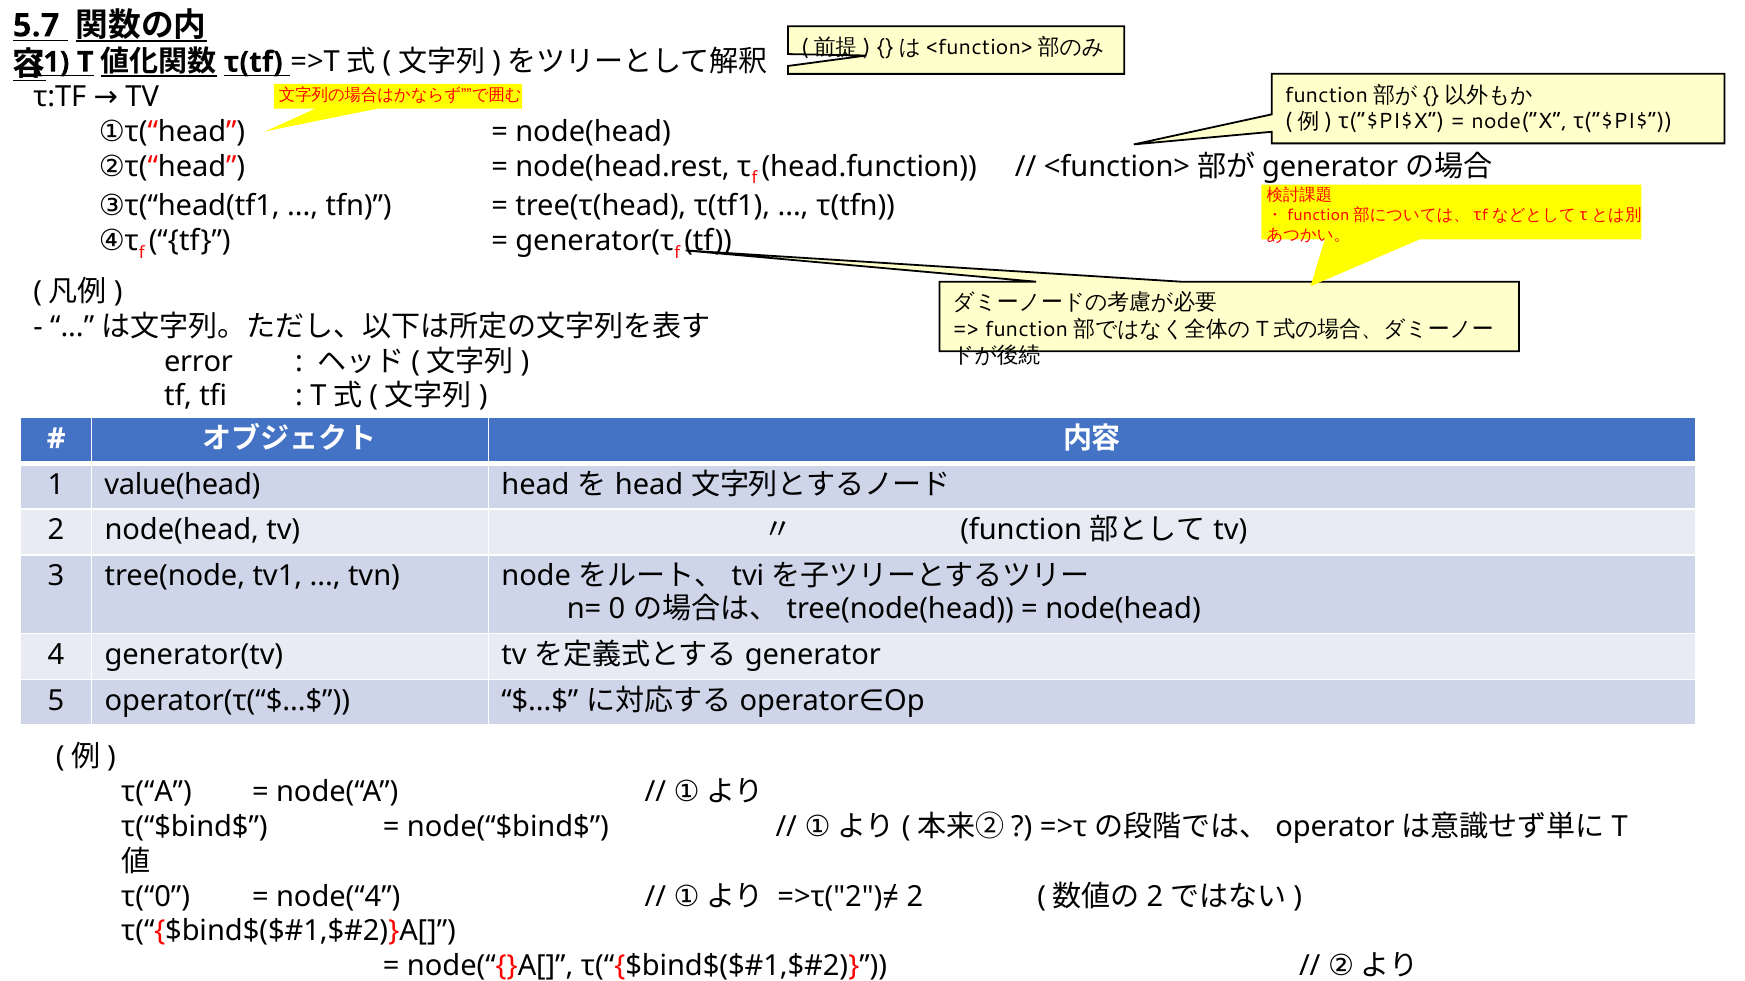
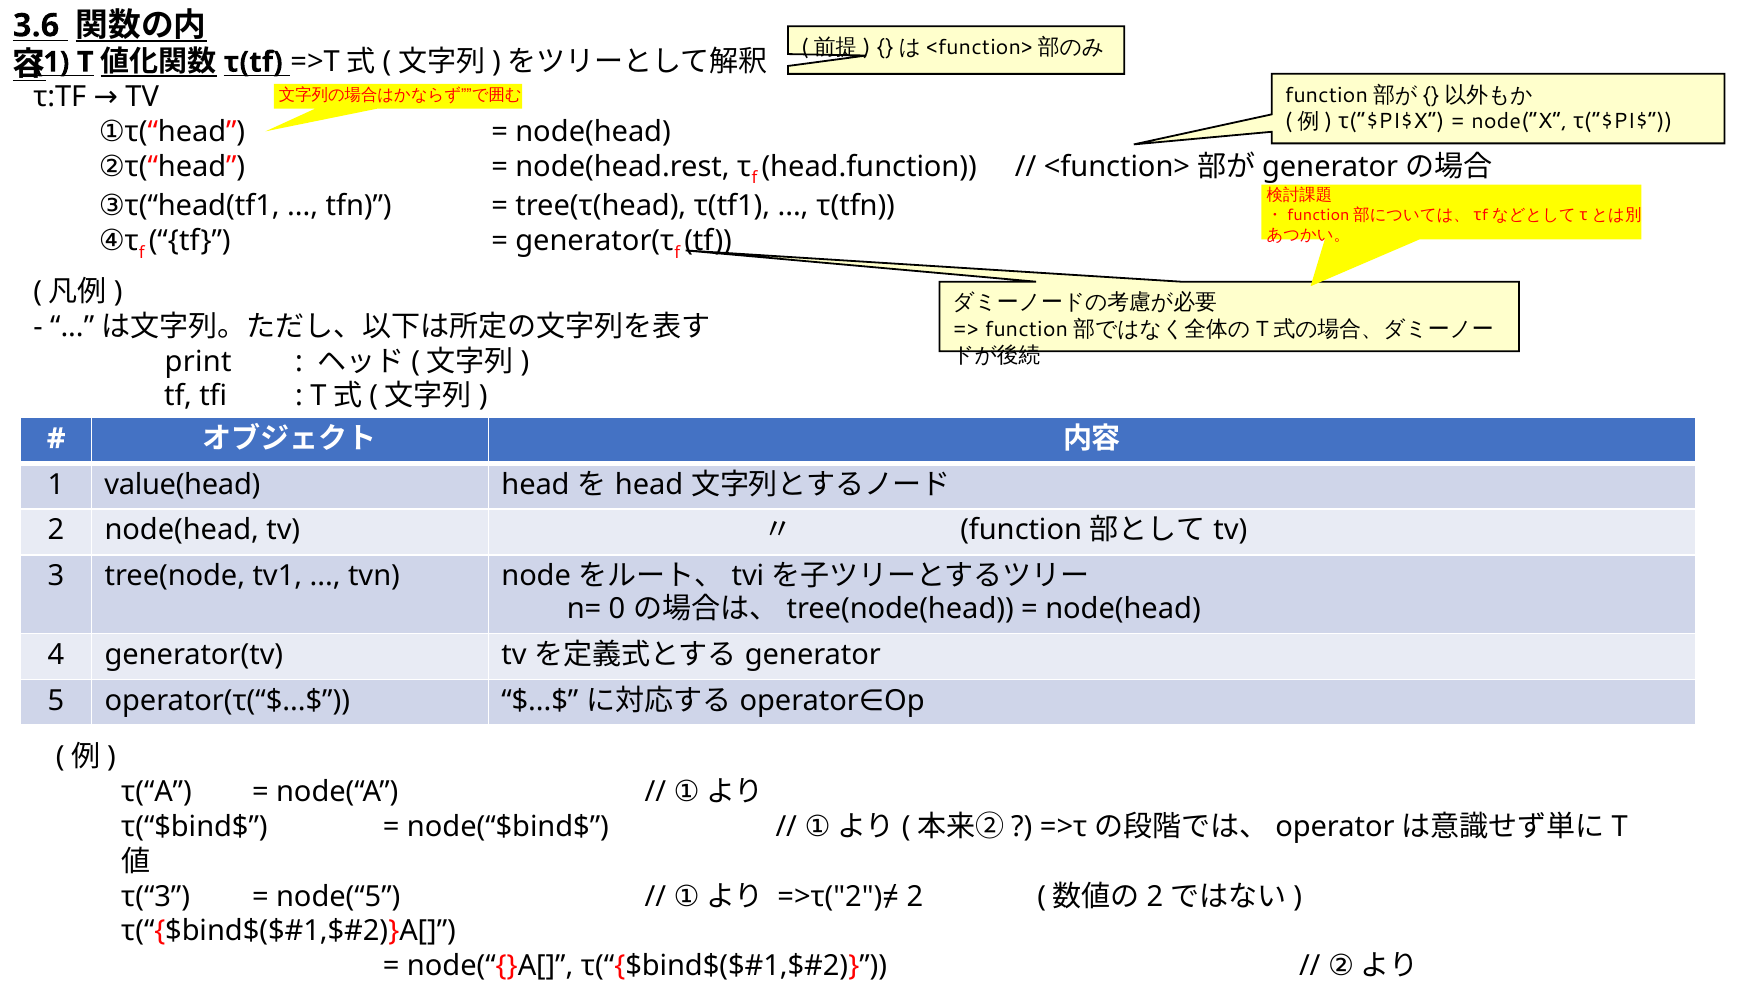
5.7: 5.7 -> 3.6
error: error -> print
τ(“0: τ(“0 -> τ(“3
node(“4: node(“4 -> node(“5
